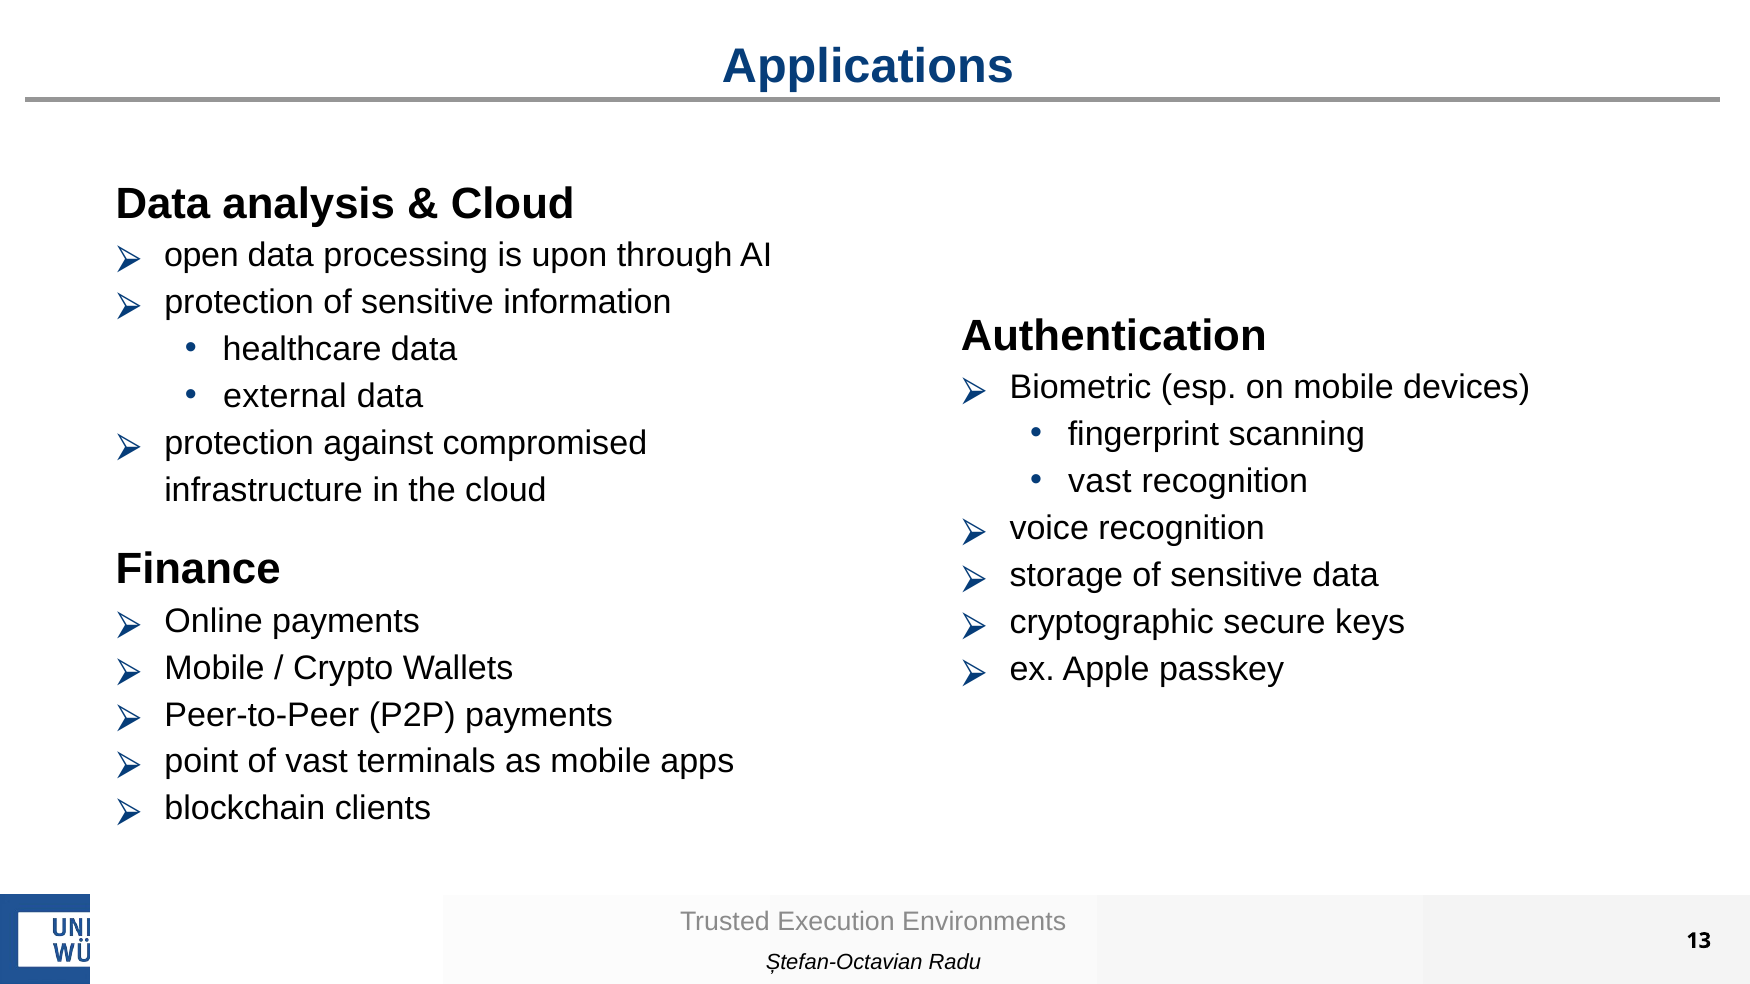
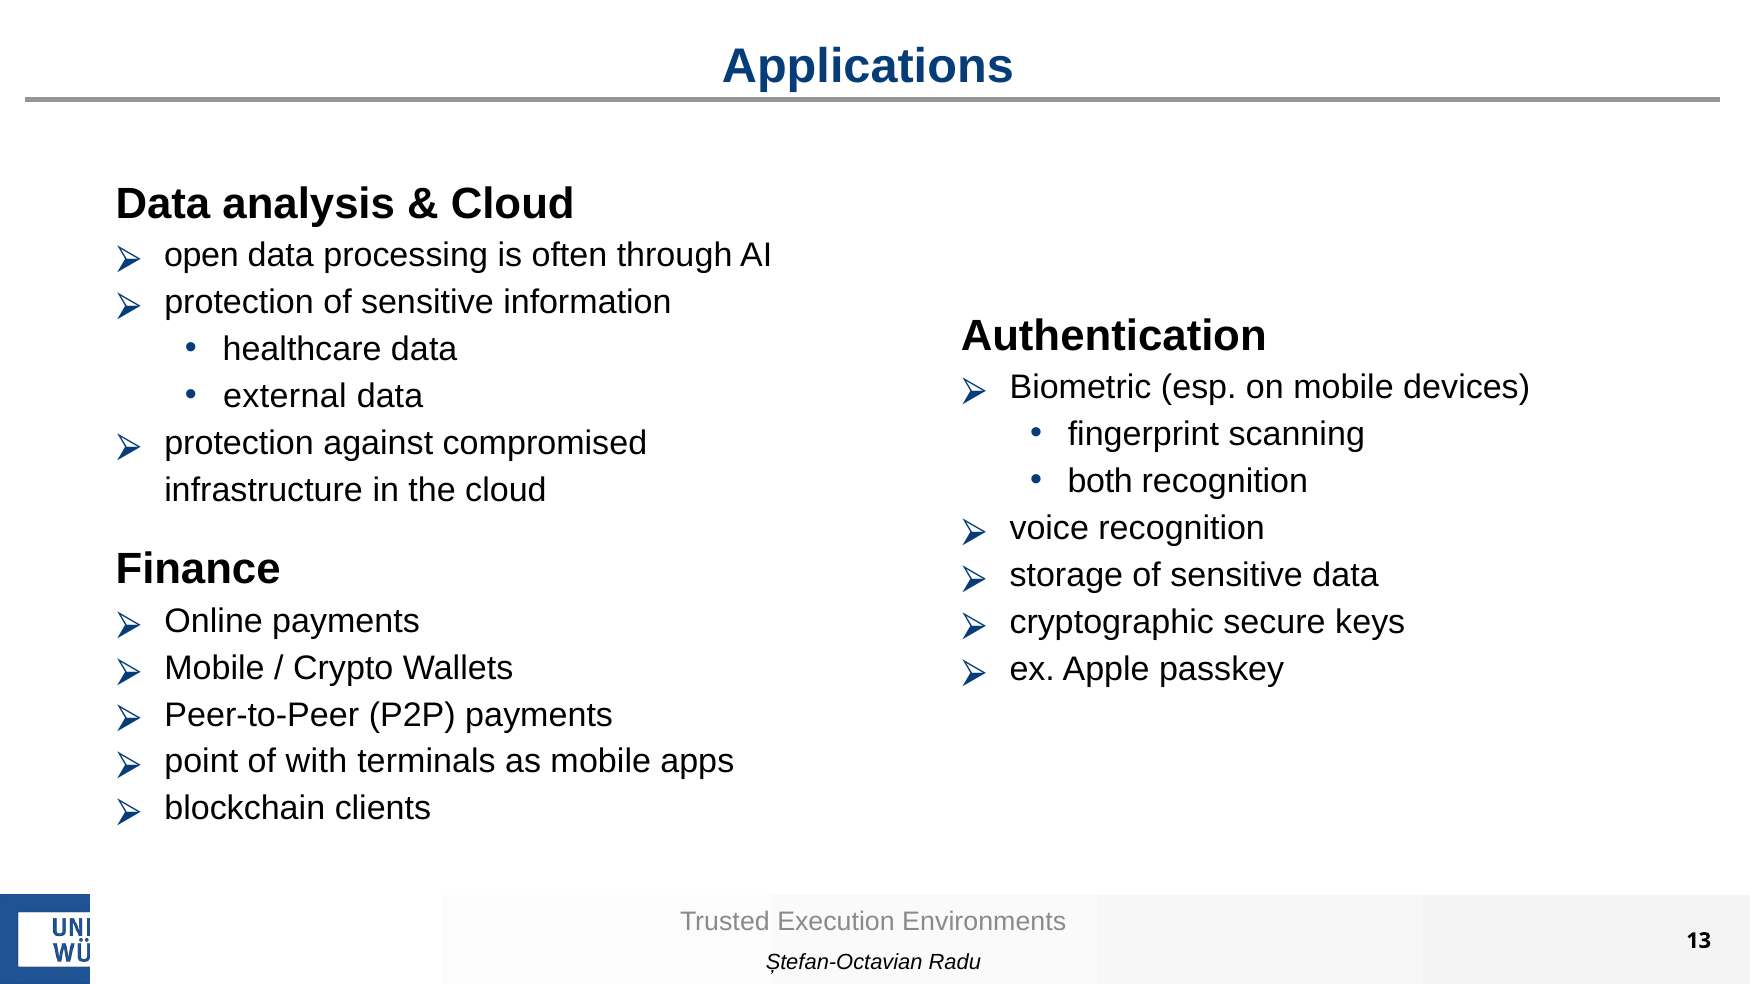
upon: upon -> often
vast at (1100, 482): vast -> both
of vast: vast -> with
